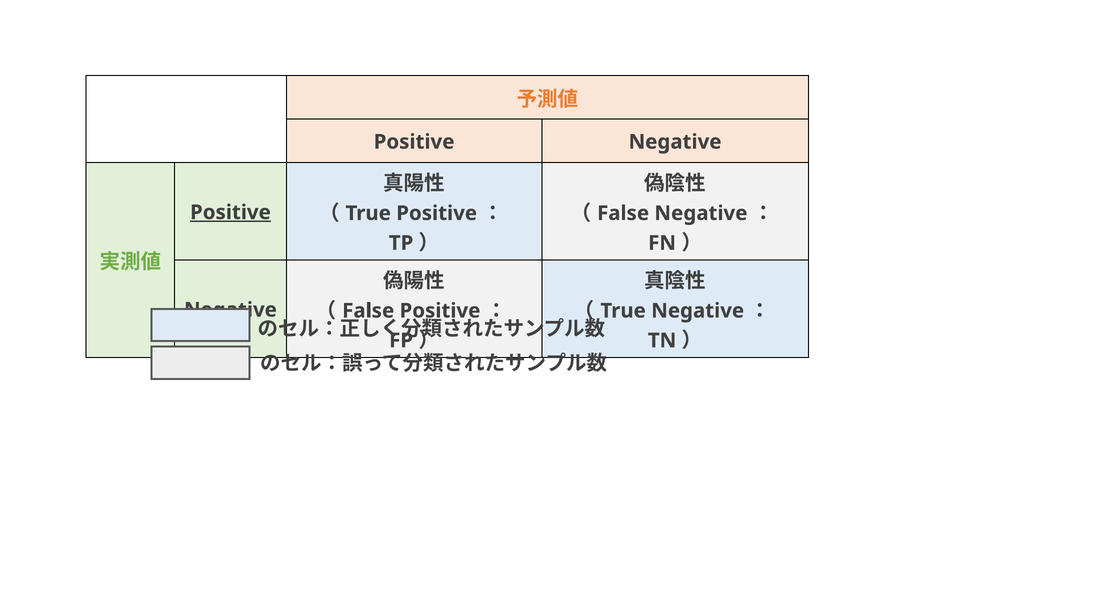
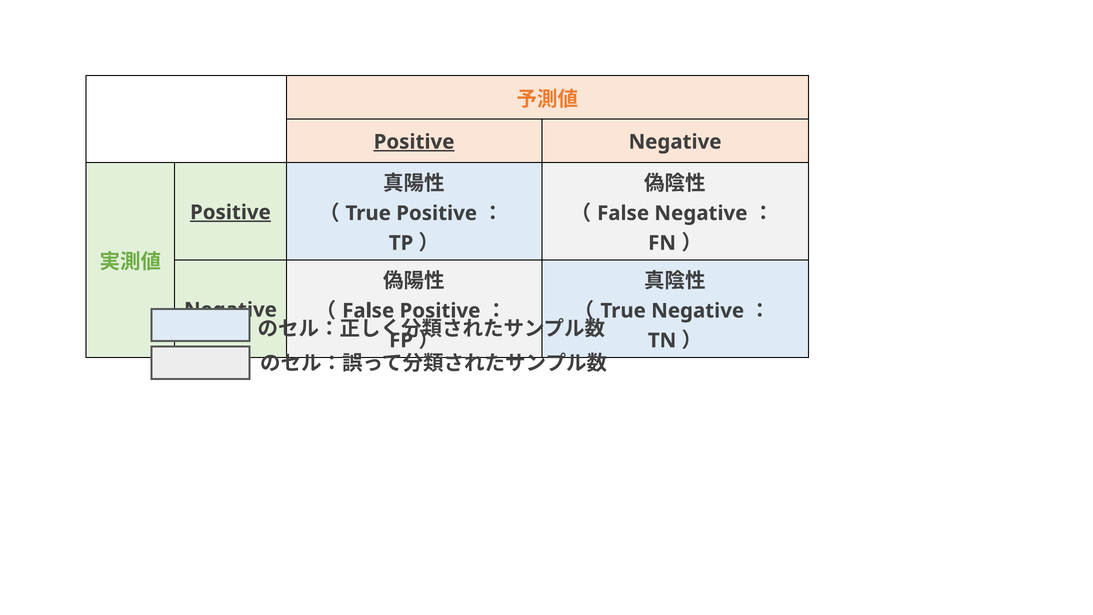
Positive at (414, 142) underline: none -> present
